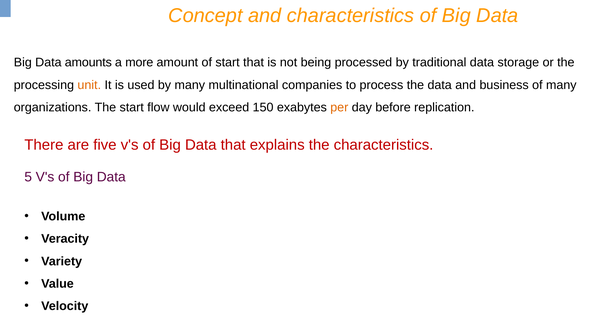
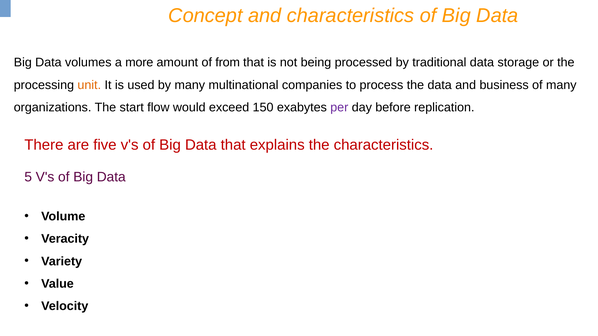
amounts: amounts -> volumes
of start: start -> from
per colour: orange -> purple
